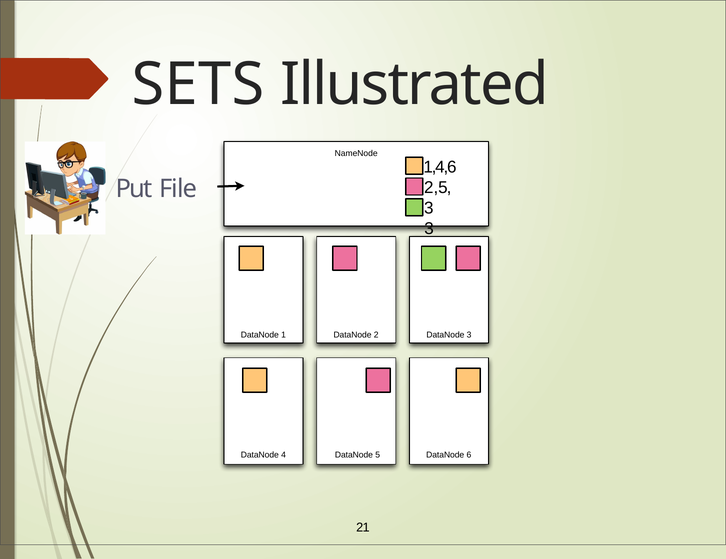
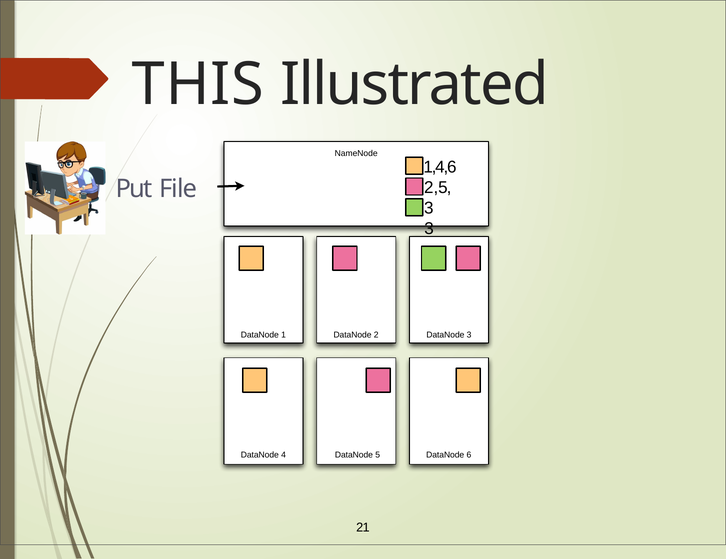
SETS: SETS -> THIS
